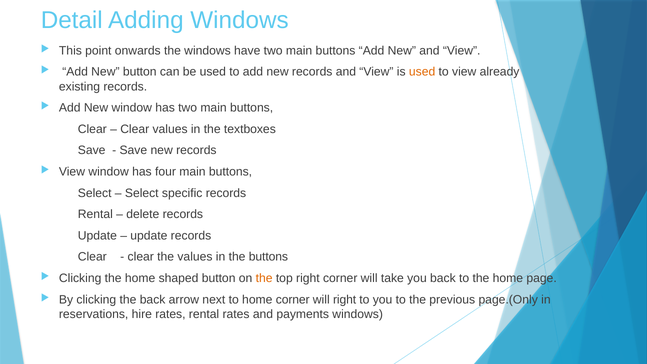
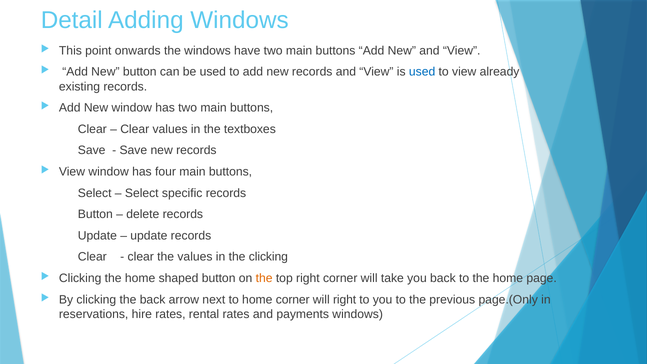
used at (422, 72) colour: orange -> blue
Rental at (95, 214): Rental -> Button
the buttons: buttons -> clicking
